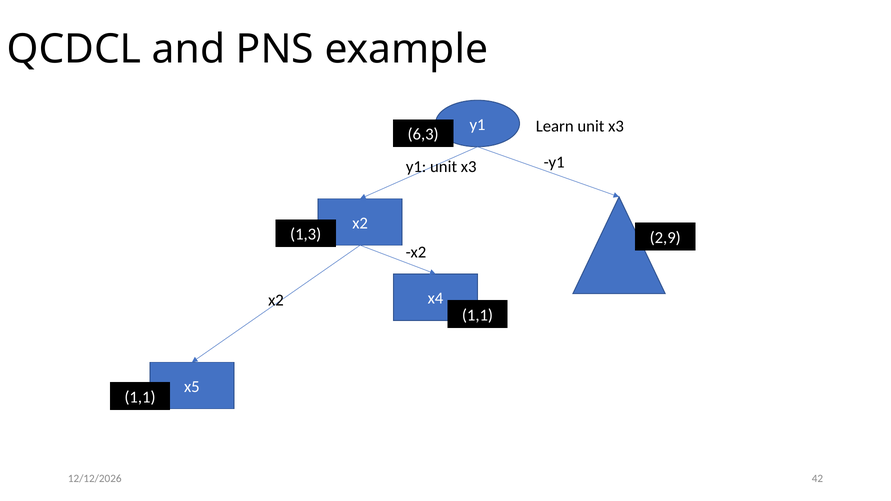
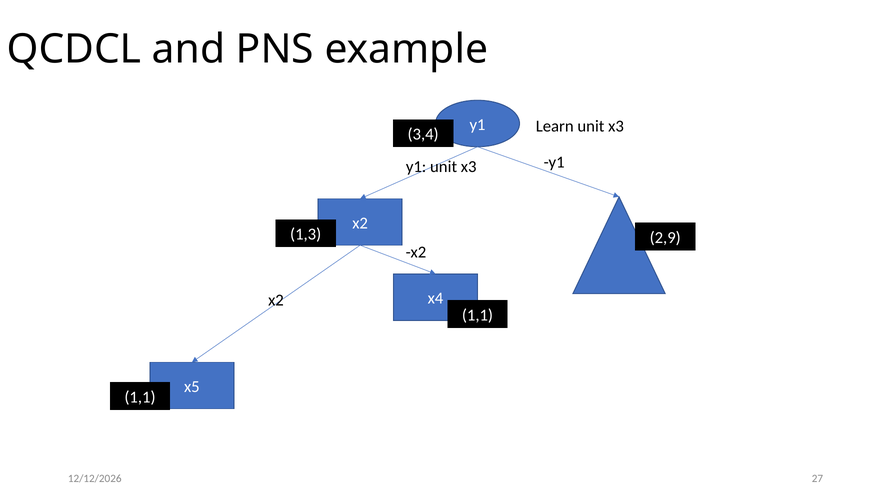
6,3: 6,3 -> 3,4
42: 42 -> 27
